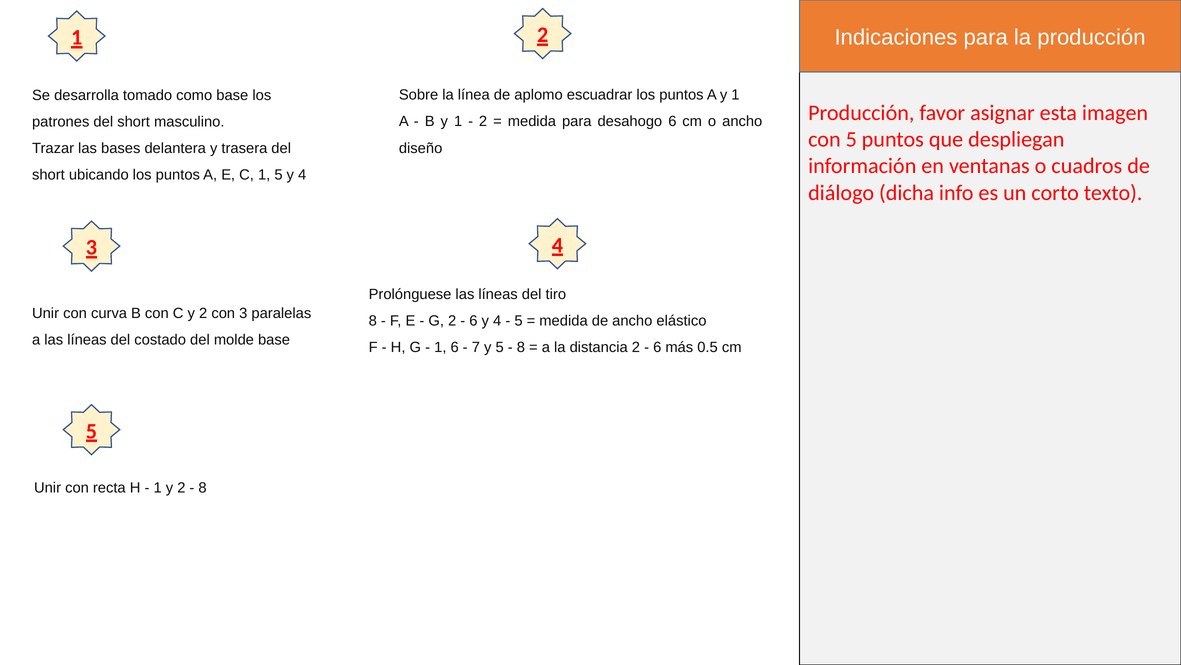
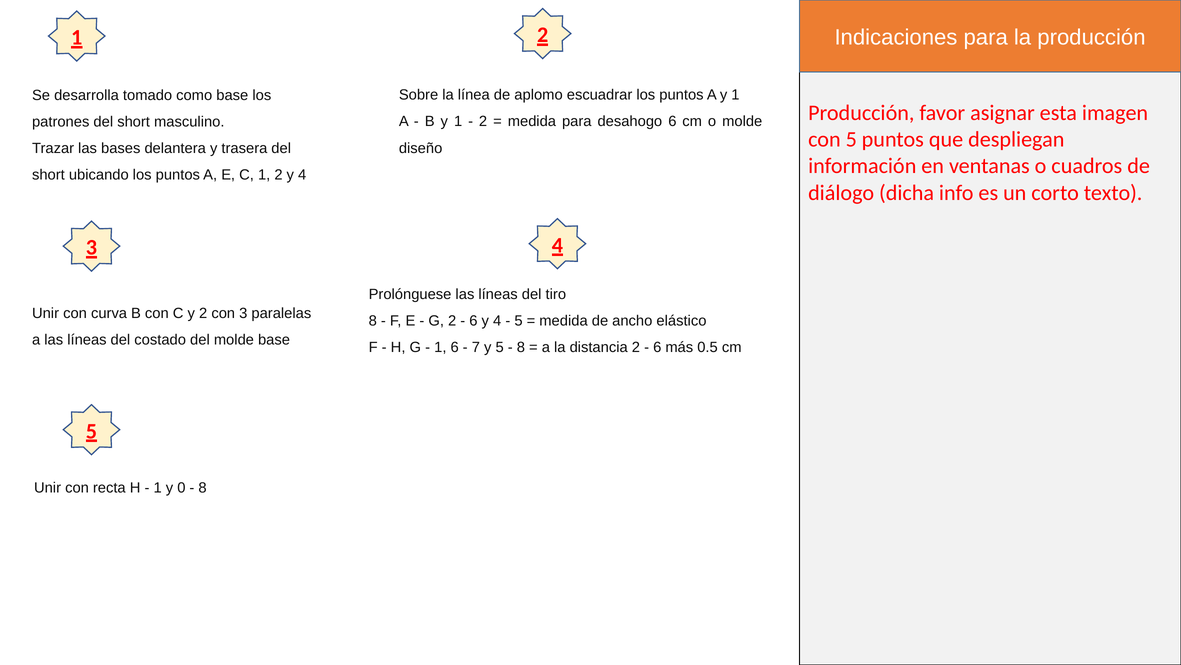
o ancho: ancho -> molde
C 1 5: 5 -> 2
1 y 2: 2 -> 0
